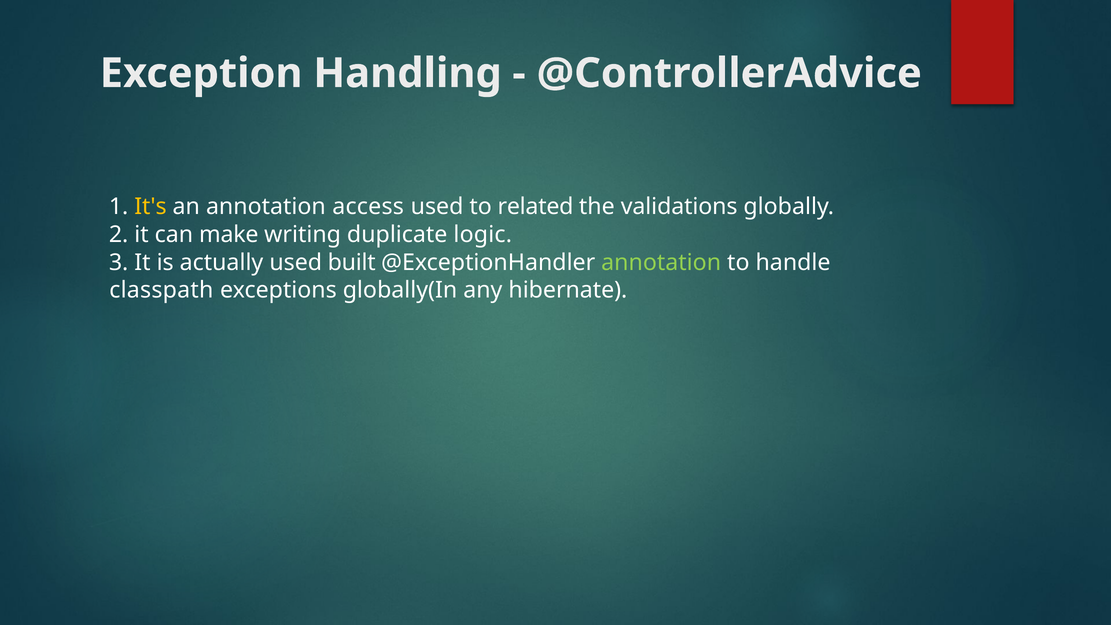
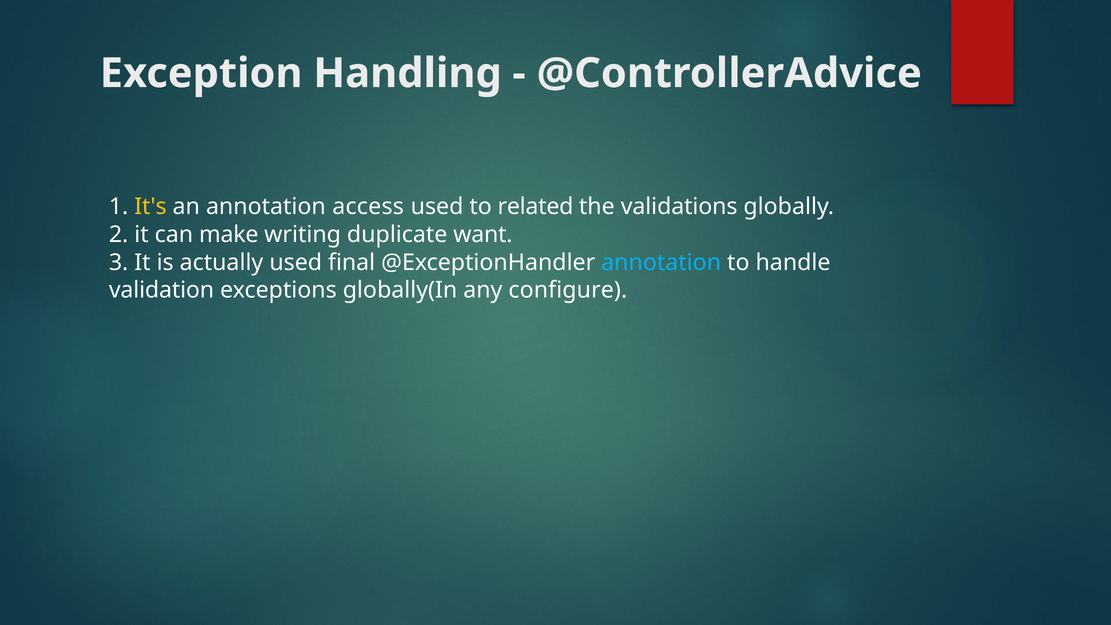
logic: logic -> want
built: built -> final
annotation at (661, 262) colour: light green -> light blue
classpath: classpath -> validation
hibernate: hibernate -> configure
